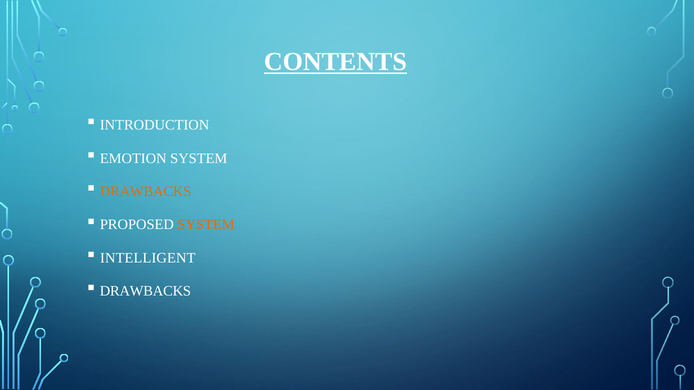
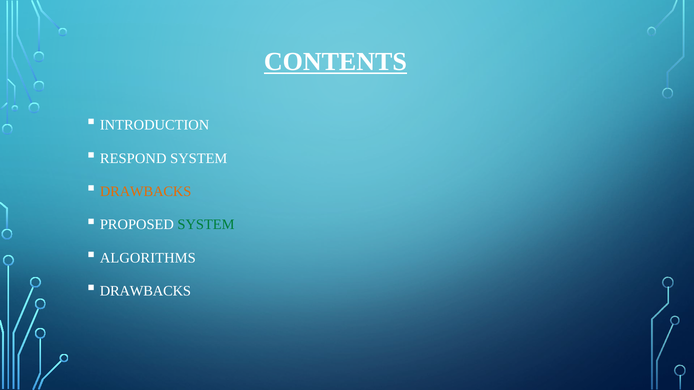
EMOTION: EMOTION -> RESPOND
SYSTEM at (206, 225) colour: orange -> green
INTELLIGENT: INTELLIGENT -> ALGORITHMS
